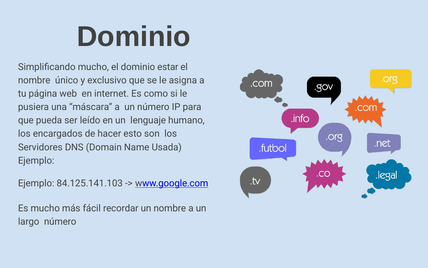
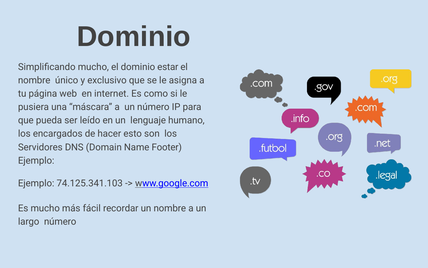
Usada: Usada -> Footer
84.125.141.103: 84.125.141.103 -> 74.125.341.103
